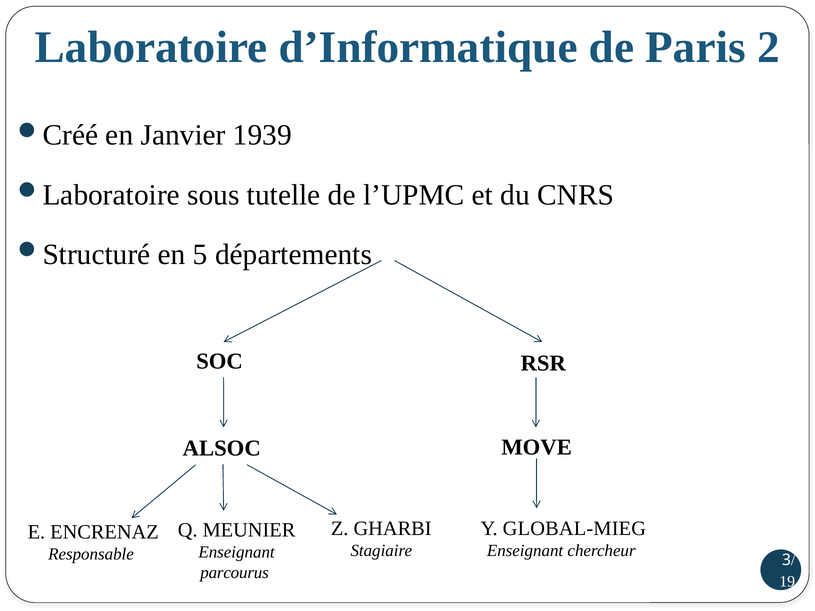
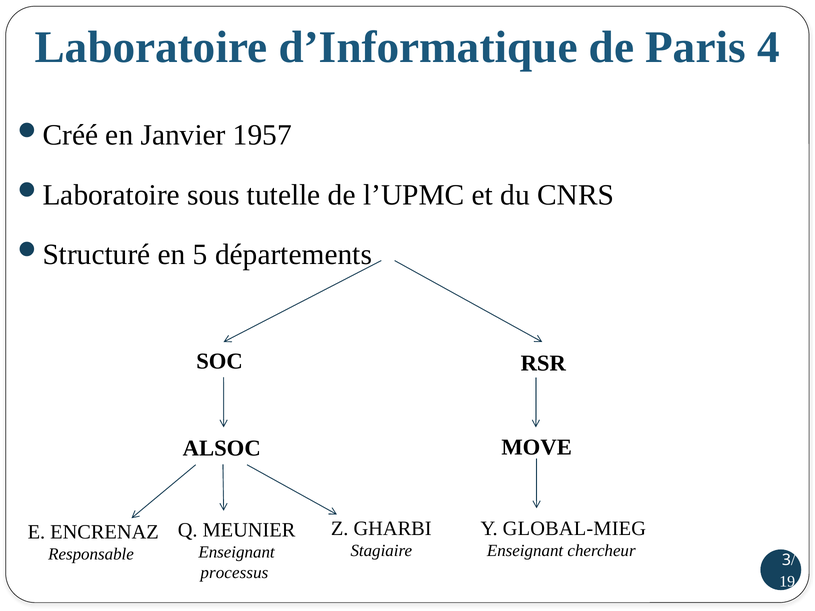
2: 2 -> 4
1939: 1939 -> 1957
parcourus: parcourus -> processus
